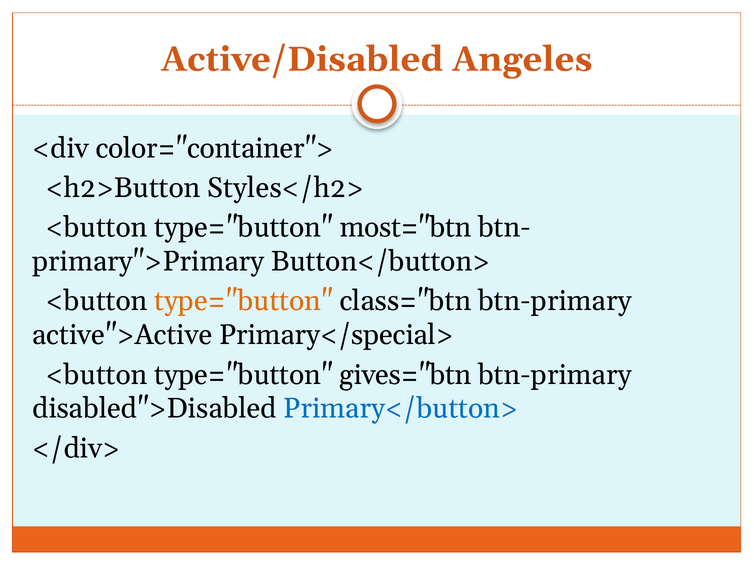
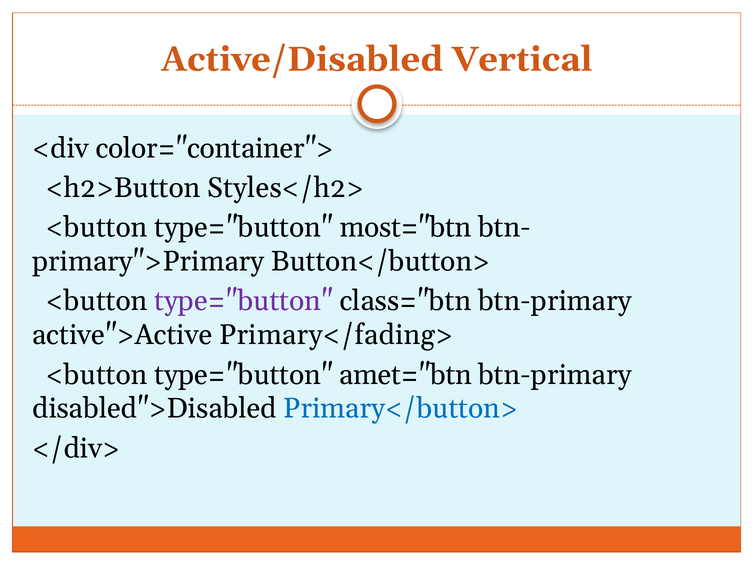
Angeles: Angeles -> Vertical
type="button at (243, 301) colour: orange -> purple
Primary</special>: Primary</special> -> Primary</fading>
gives="btn: gives="btn -> amet="btn
